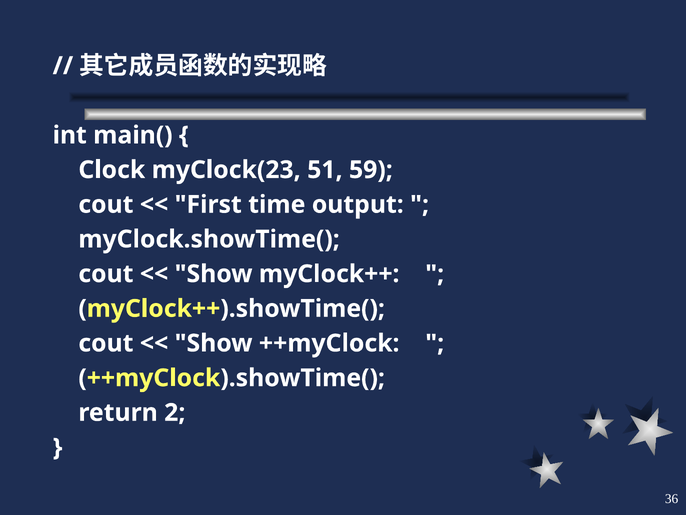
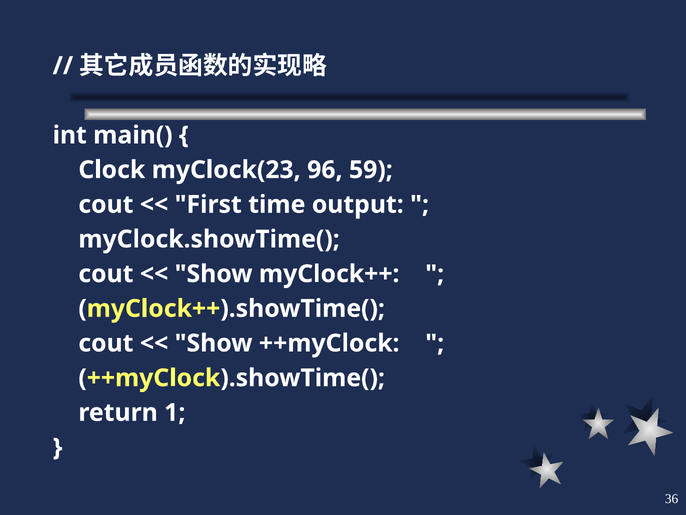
51: 51 -> 96
2: 2 -> 1
